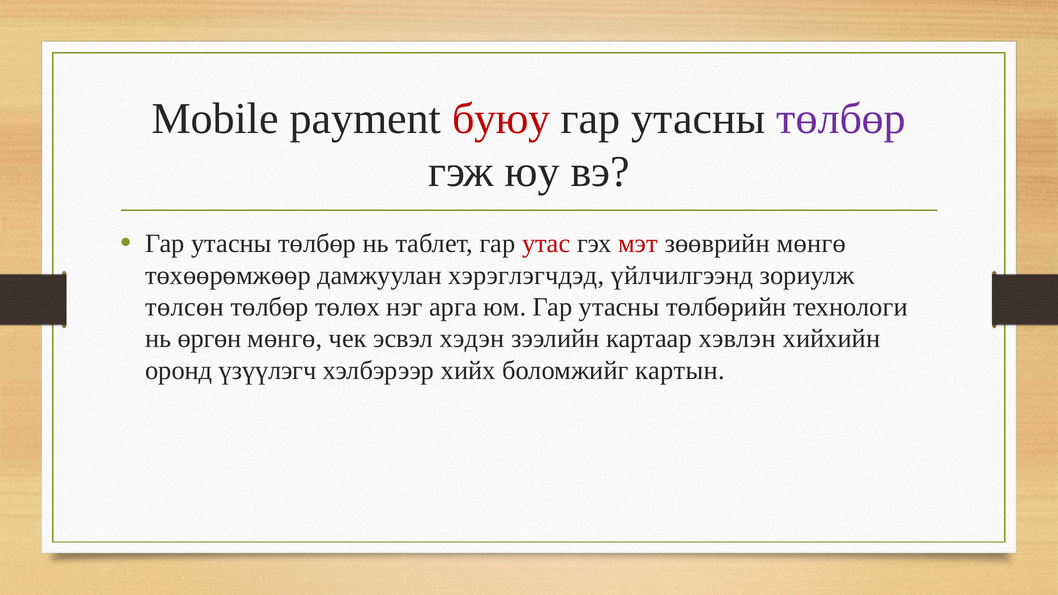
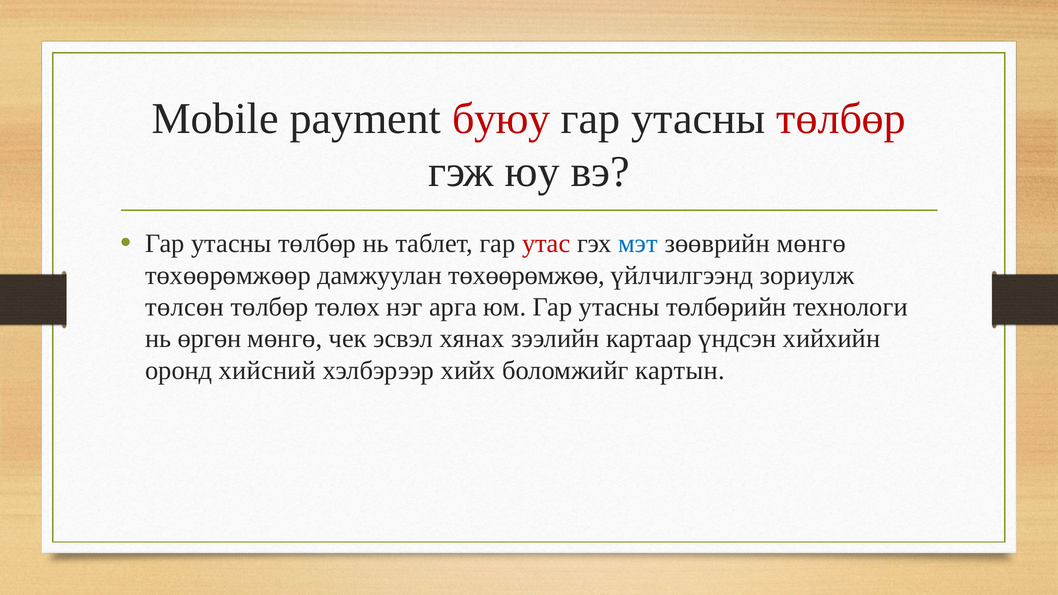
төлбөр at (841, 119) colour: purple -> red
мэт colour: red -> blue
хэрэглэгчдэд: хэрэглэгчдэд -> төхөөрөмжөө
хэдэн: хэдэн -> хянах
хэвлэн: хэвлэн -> үндсэн
үзүүлэгч: үзүүлэгч -> хийсний
